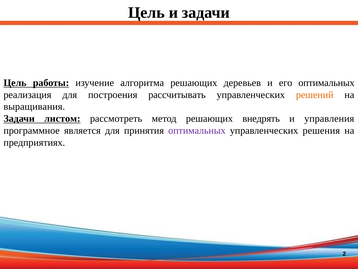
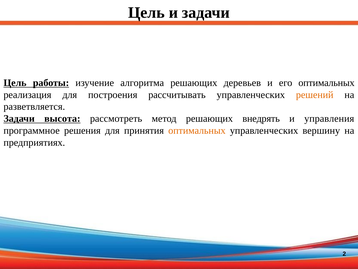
выращивания: выращивания -> разветвляется
листом: листом -> высота
является: является -> решения
оптимальных at (197, 130) colour: purple -> orange
решения: решения -> вершину
